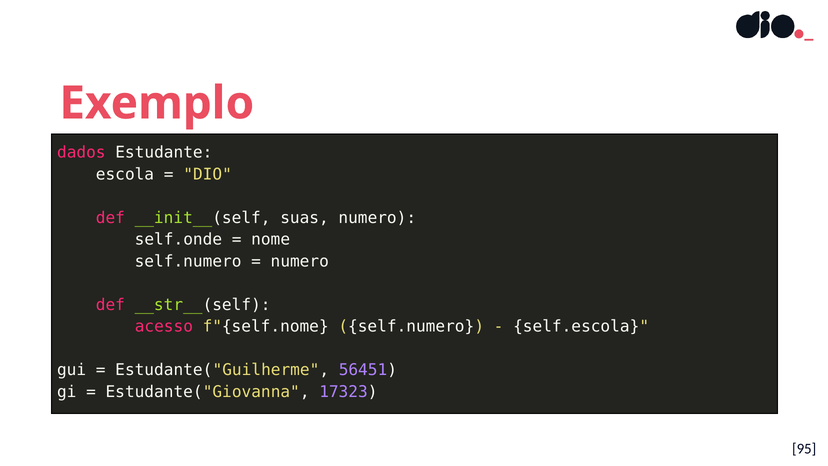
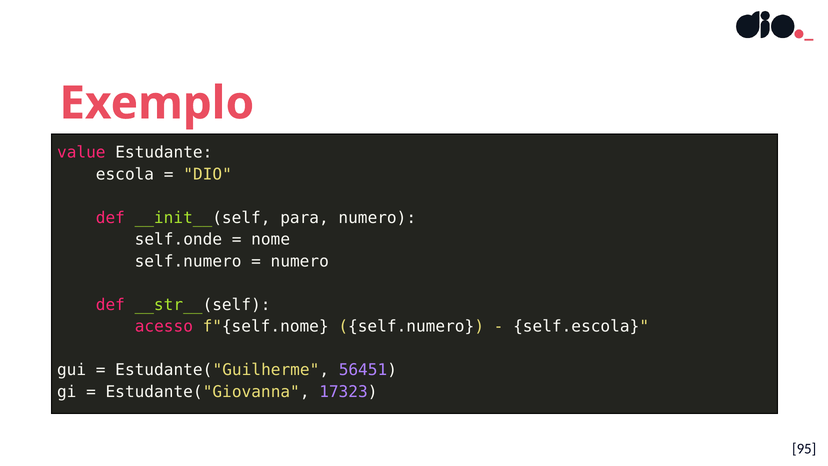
dados: dados -> value
suas: suas -> para
